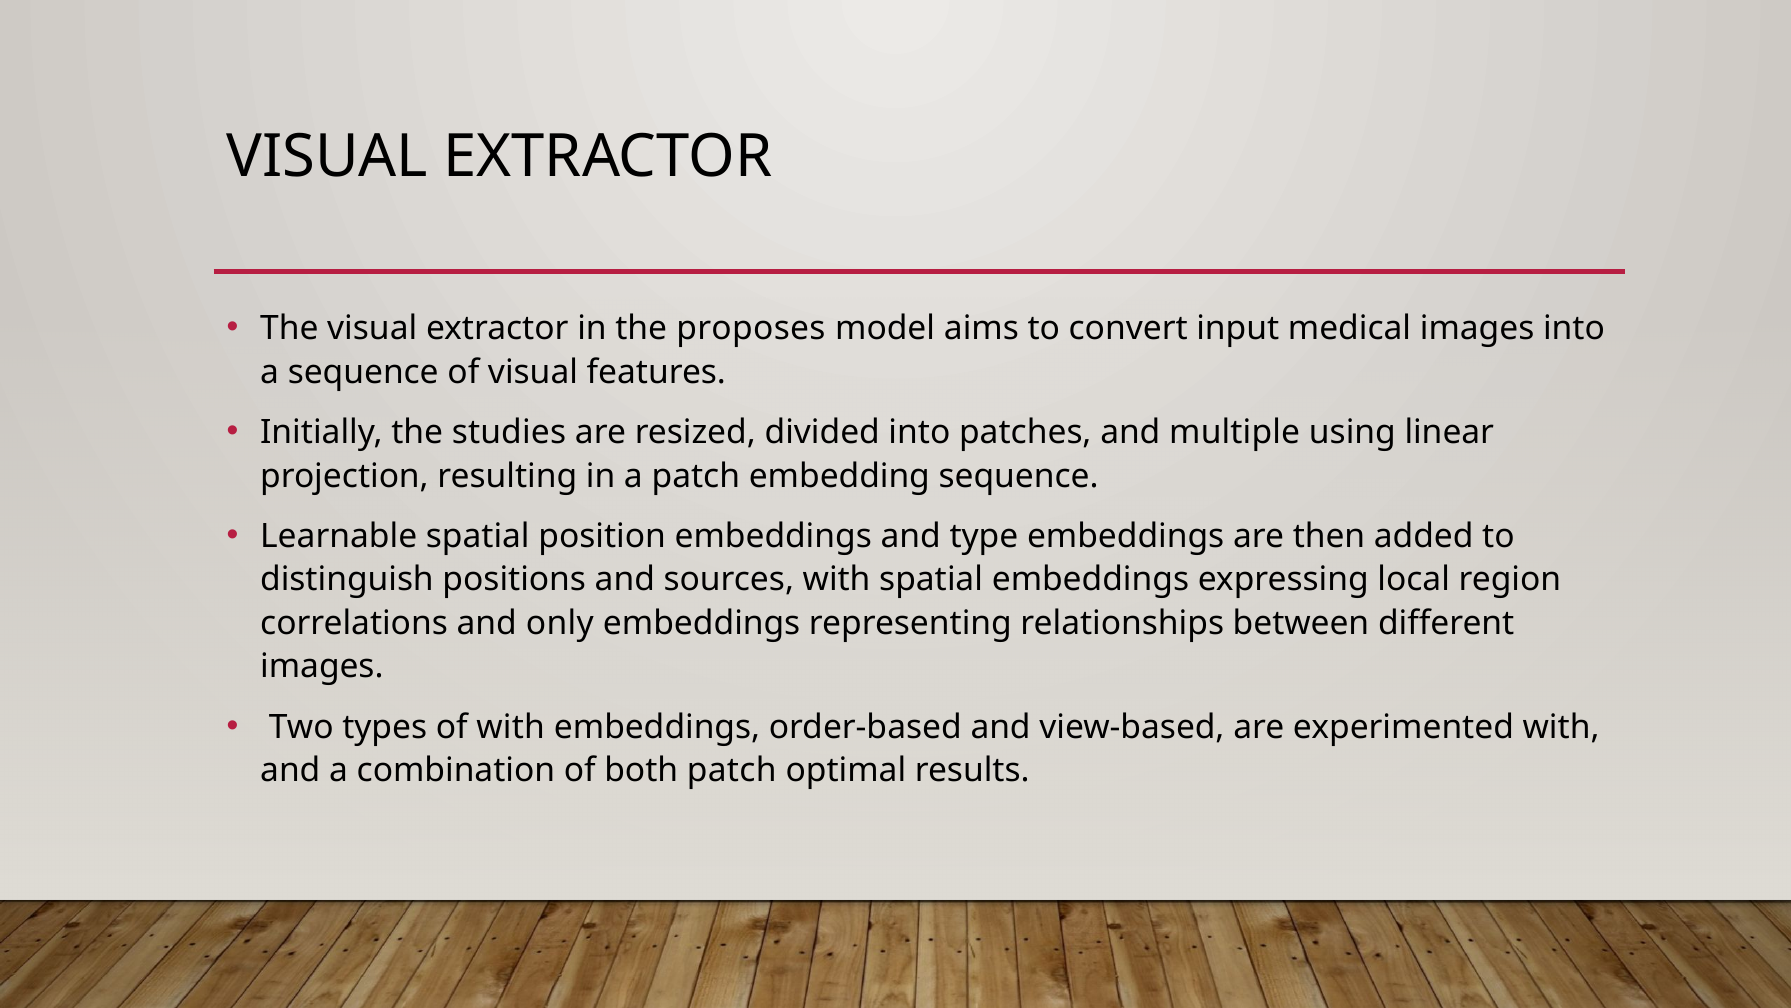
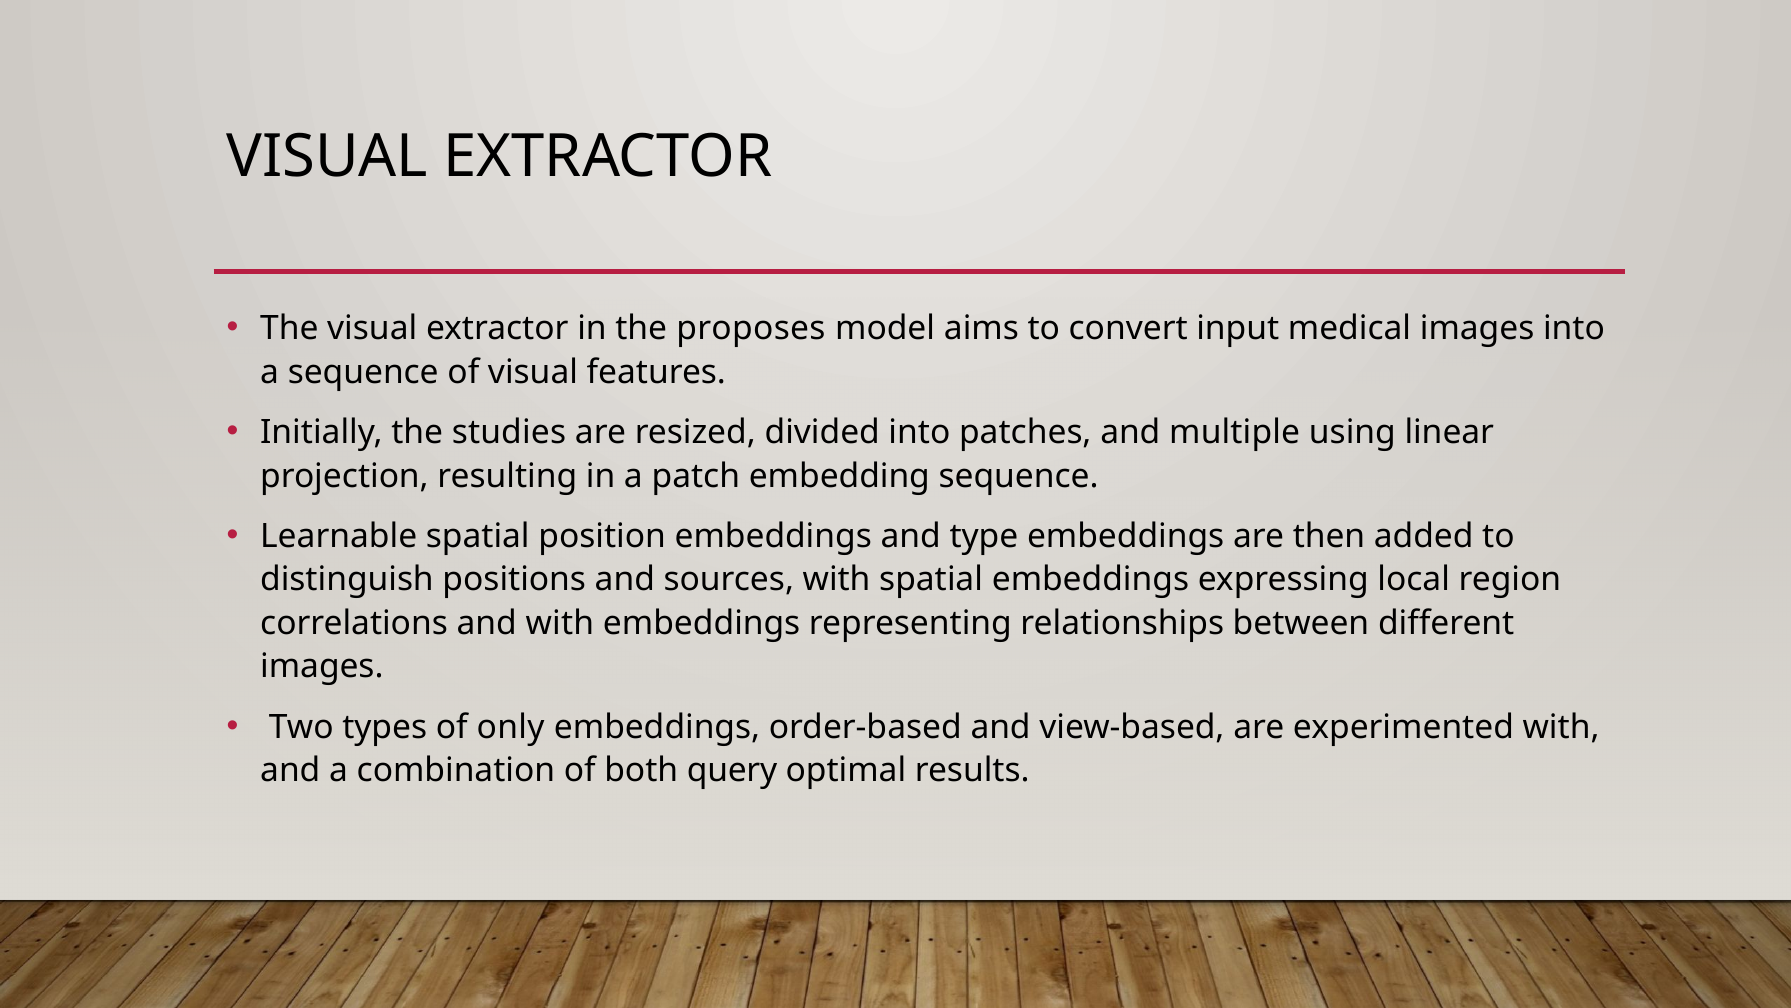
and only: only -> with
of with: with -> only
both patch: patch -> query
